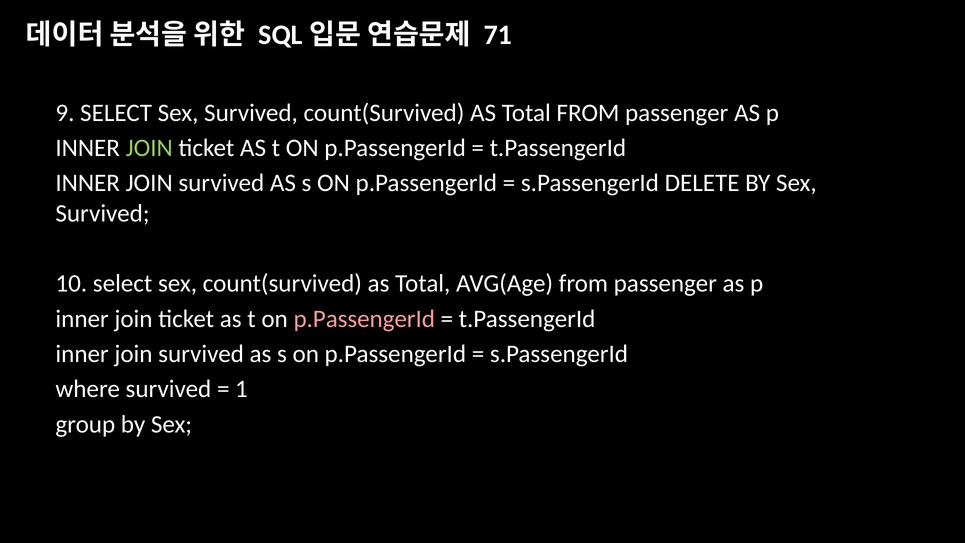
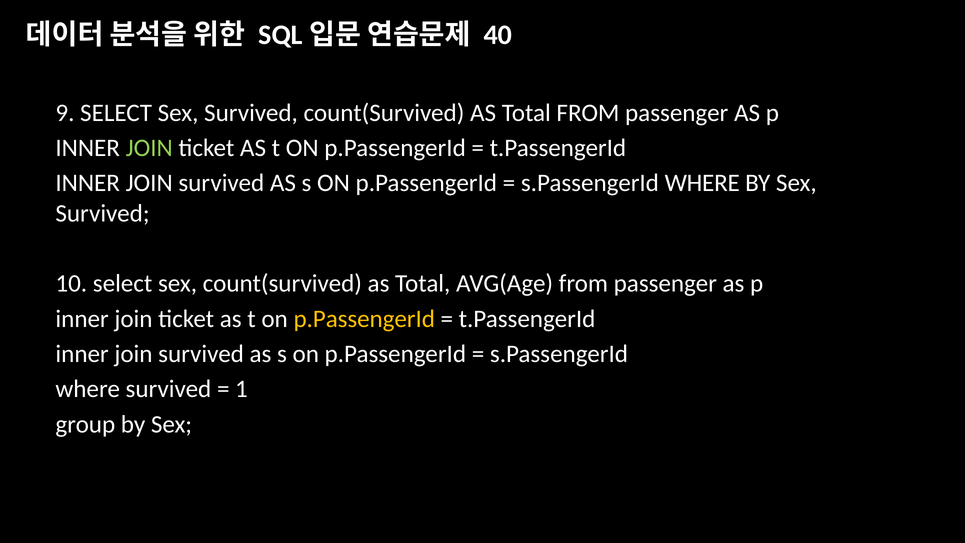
71: 71 -> 40
DELETE at (702, 183): DELETE -> WHERE
p.PassengerId at (364, 319) colour: pink -> yellow
